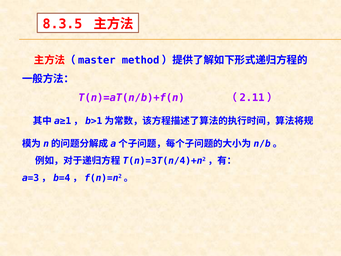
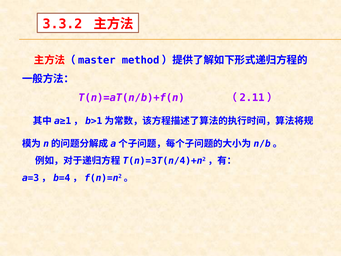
8.3.5: 8.3.5 -> 3.3.2
